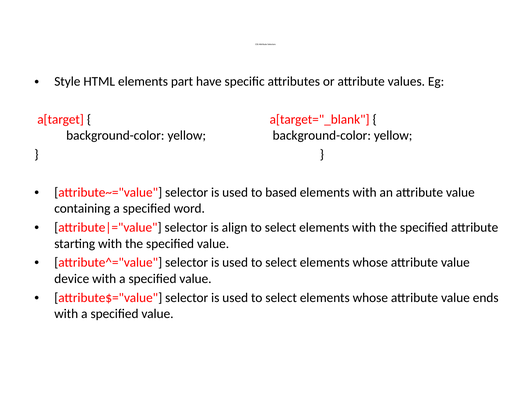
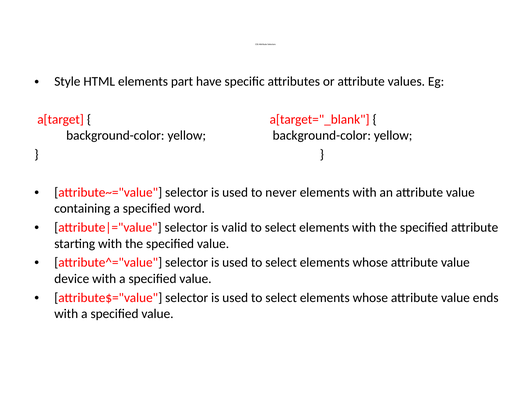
based: based -> never
align: align -> valid
